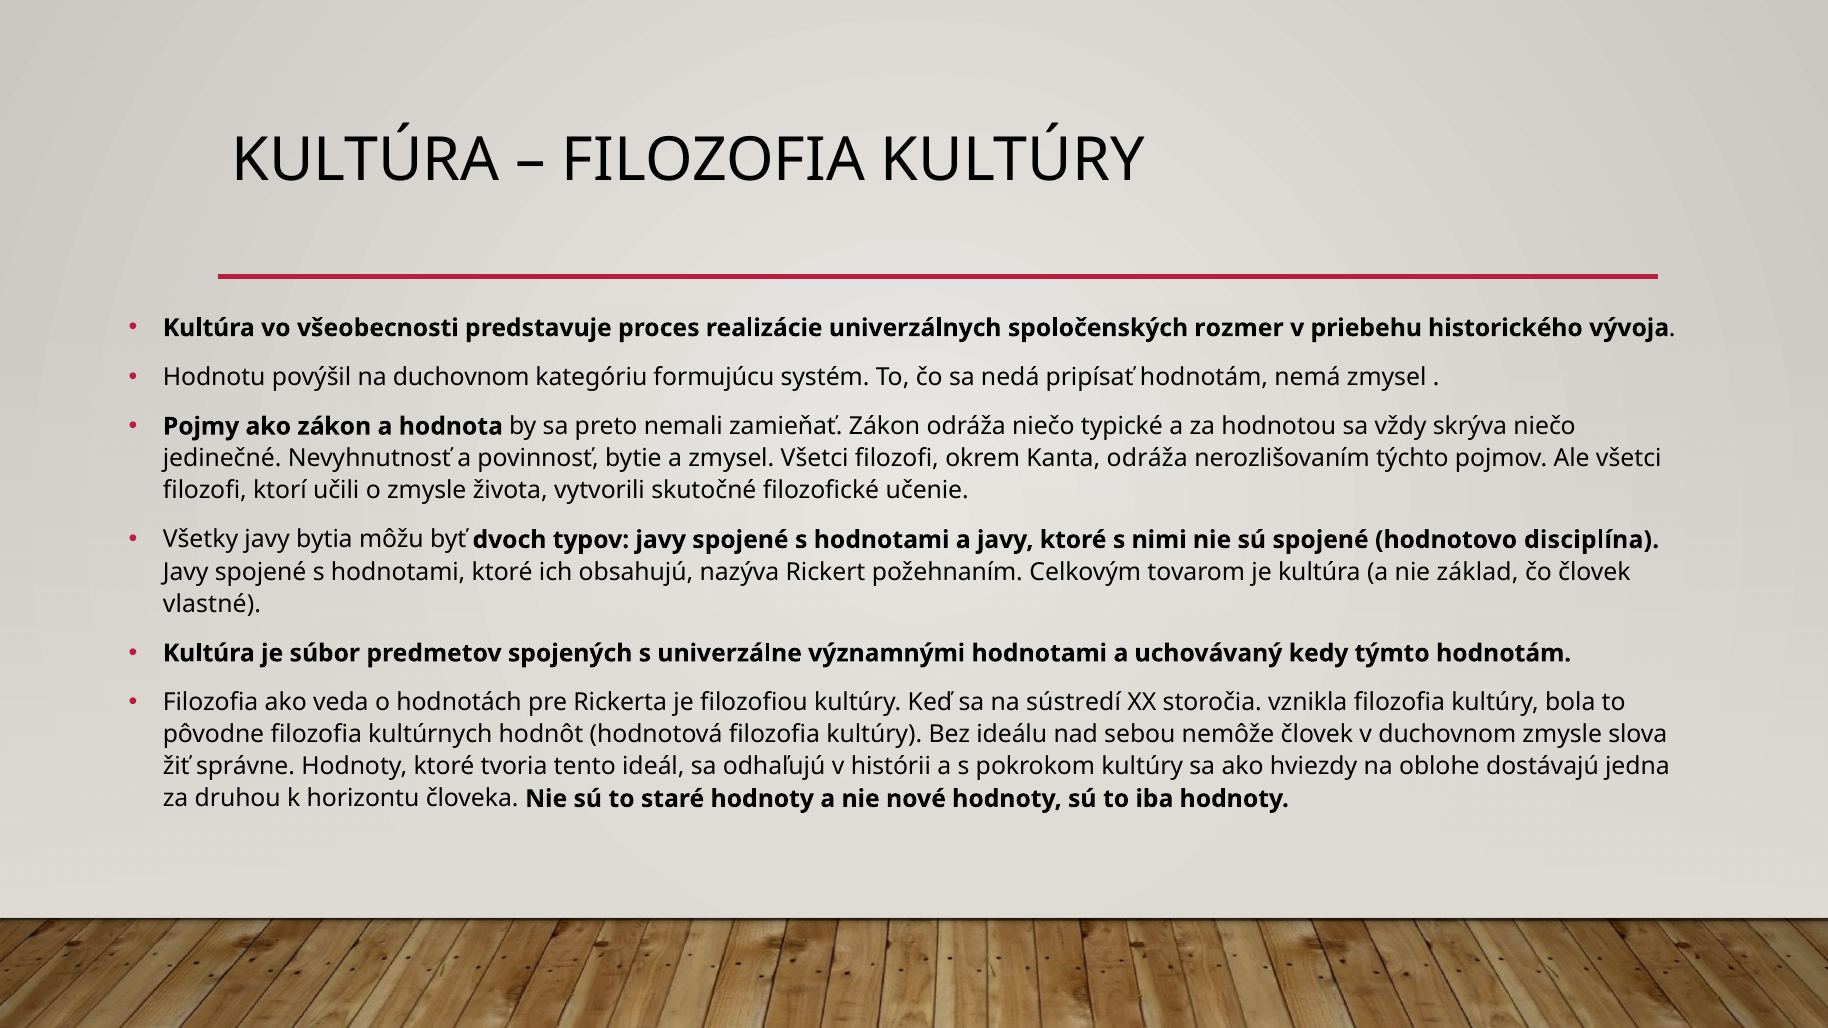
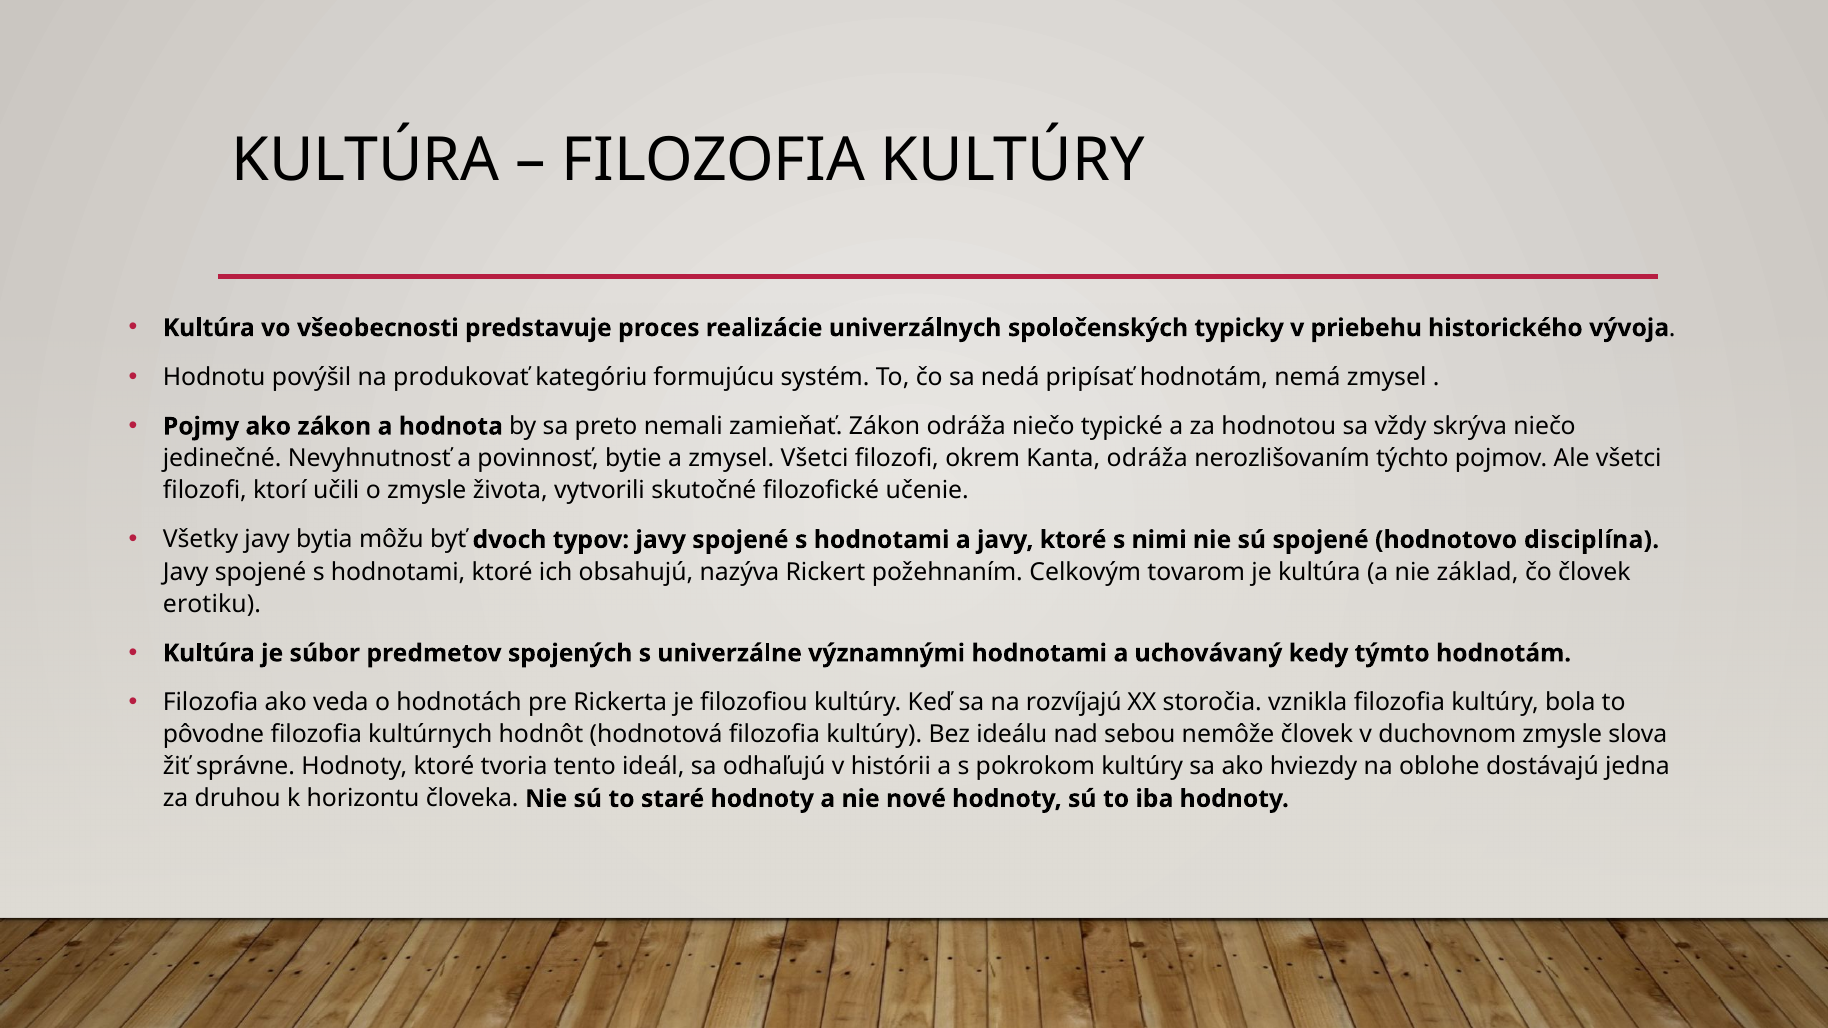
rozmer: rozmer -> typicky
na duchovnom: duchovnom -> produkovať
vlastné: vlastné -> erotiku
sústredí: sústredí -> rozvíjajú
